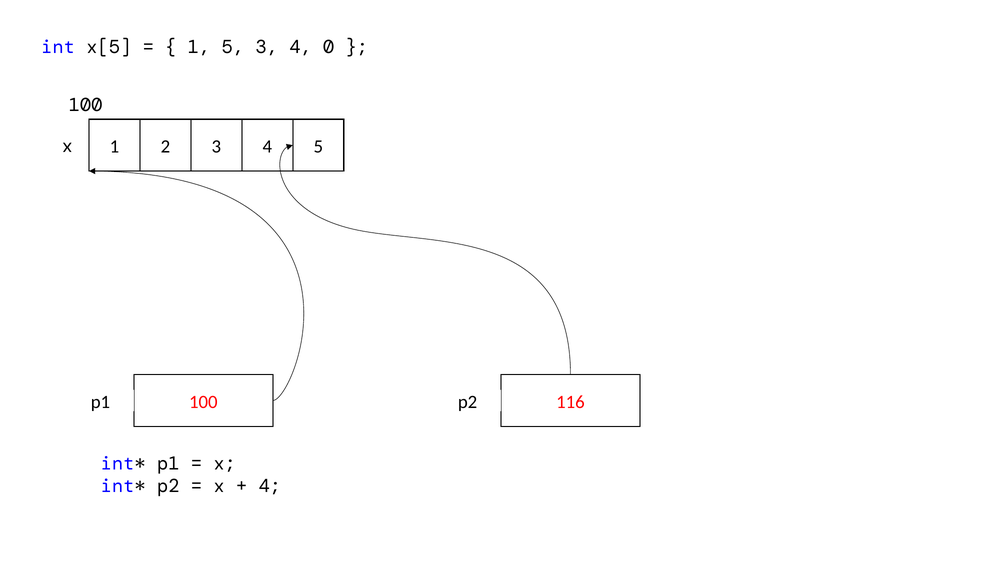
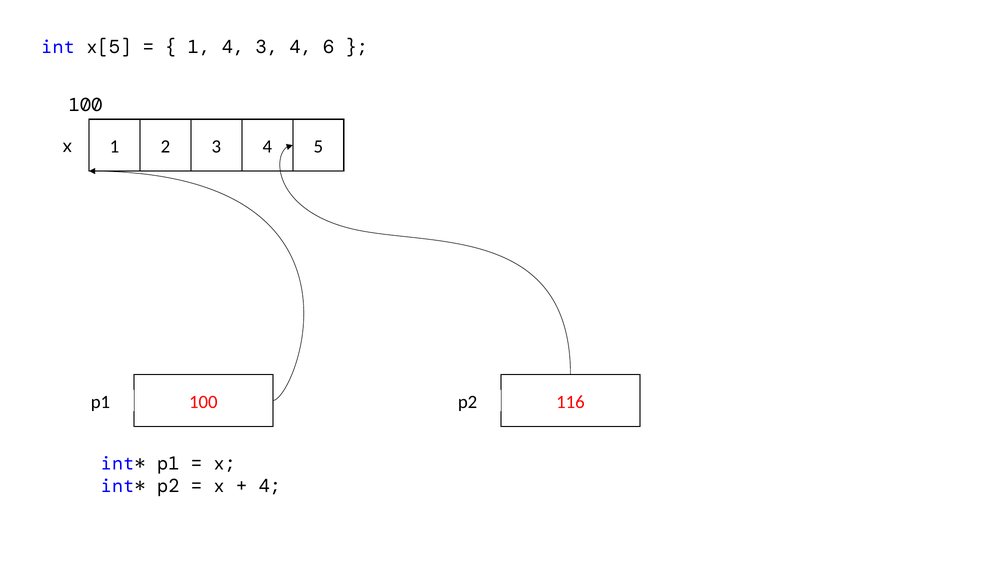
1 5: 5 -> 4
0: 0 -> 6
